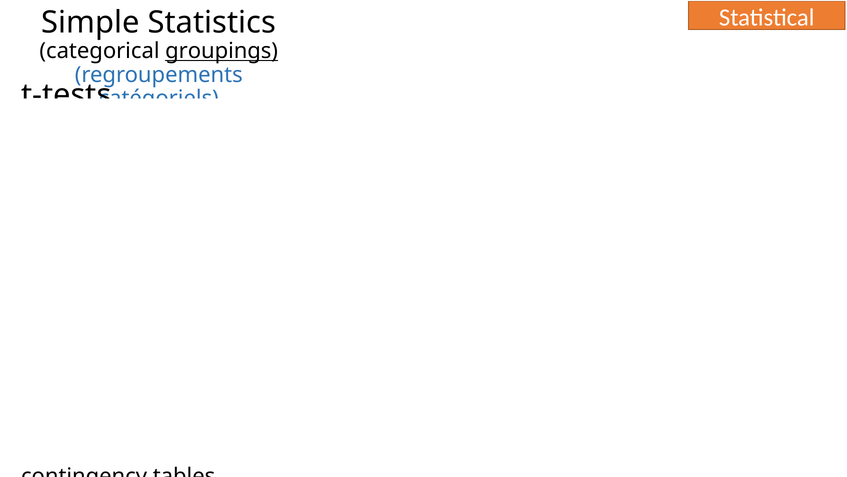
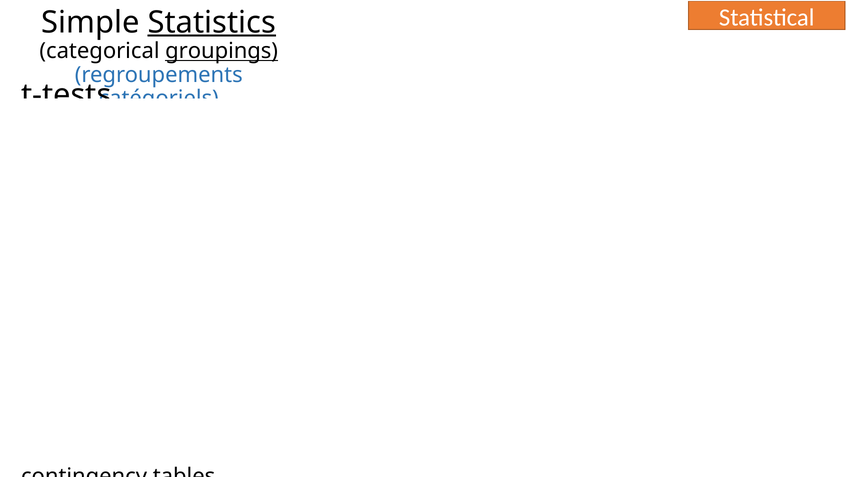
Statistics underline: none -> present
